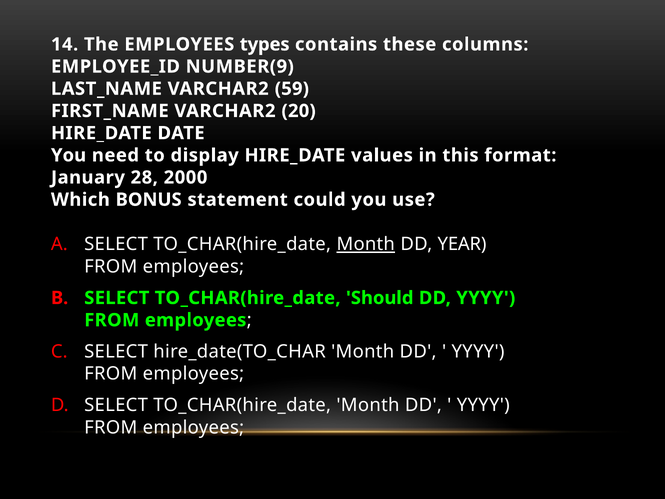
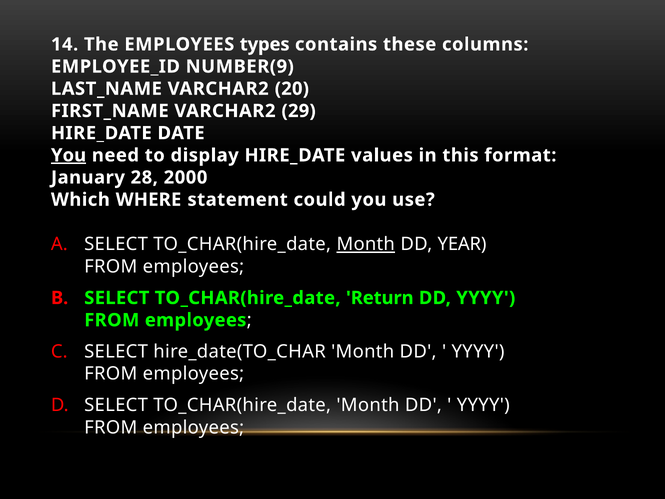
59: 59 -> 20
20: 20 -> 29
You at (69, 155) underline: none -> present
BONUS: BONUS -> WHERE
Should: Should -> Return
